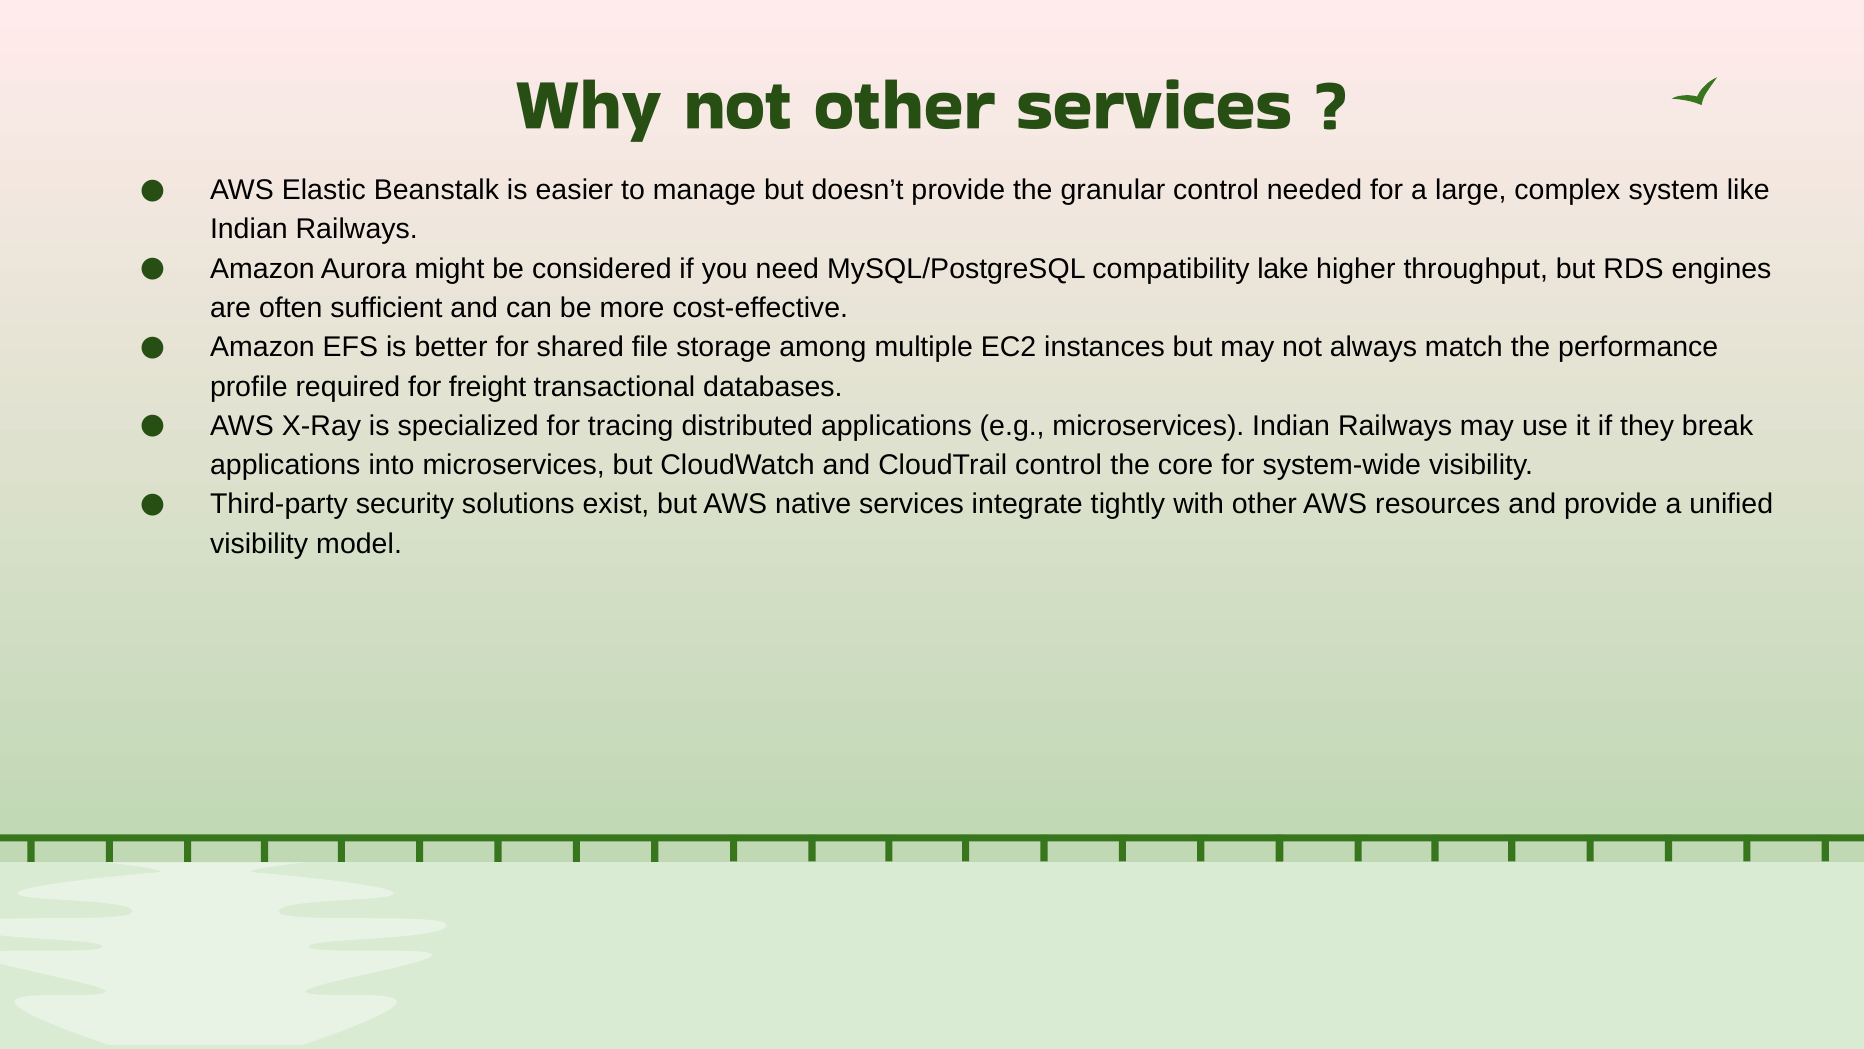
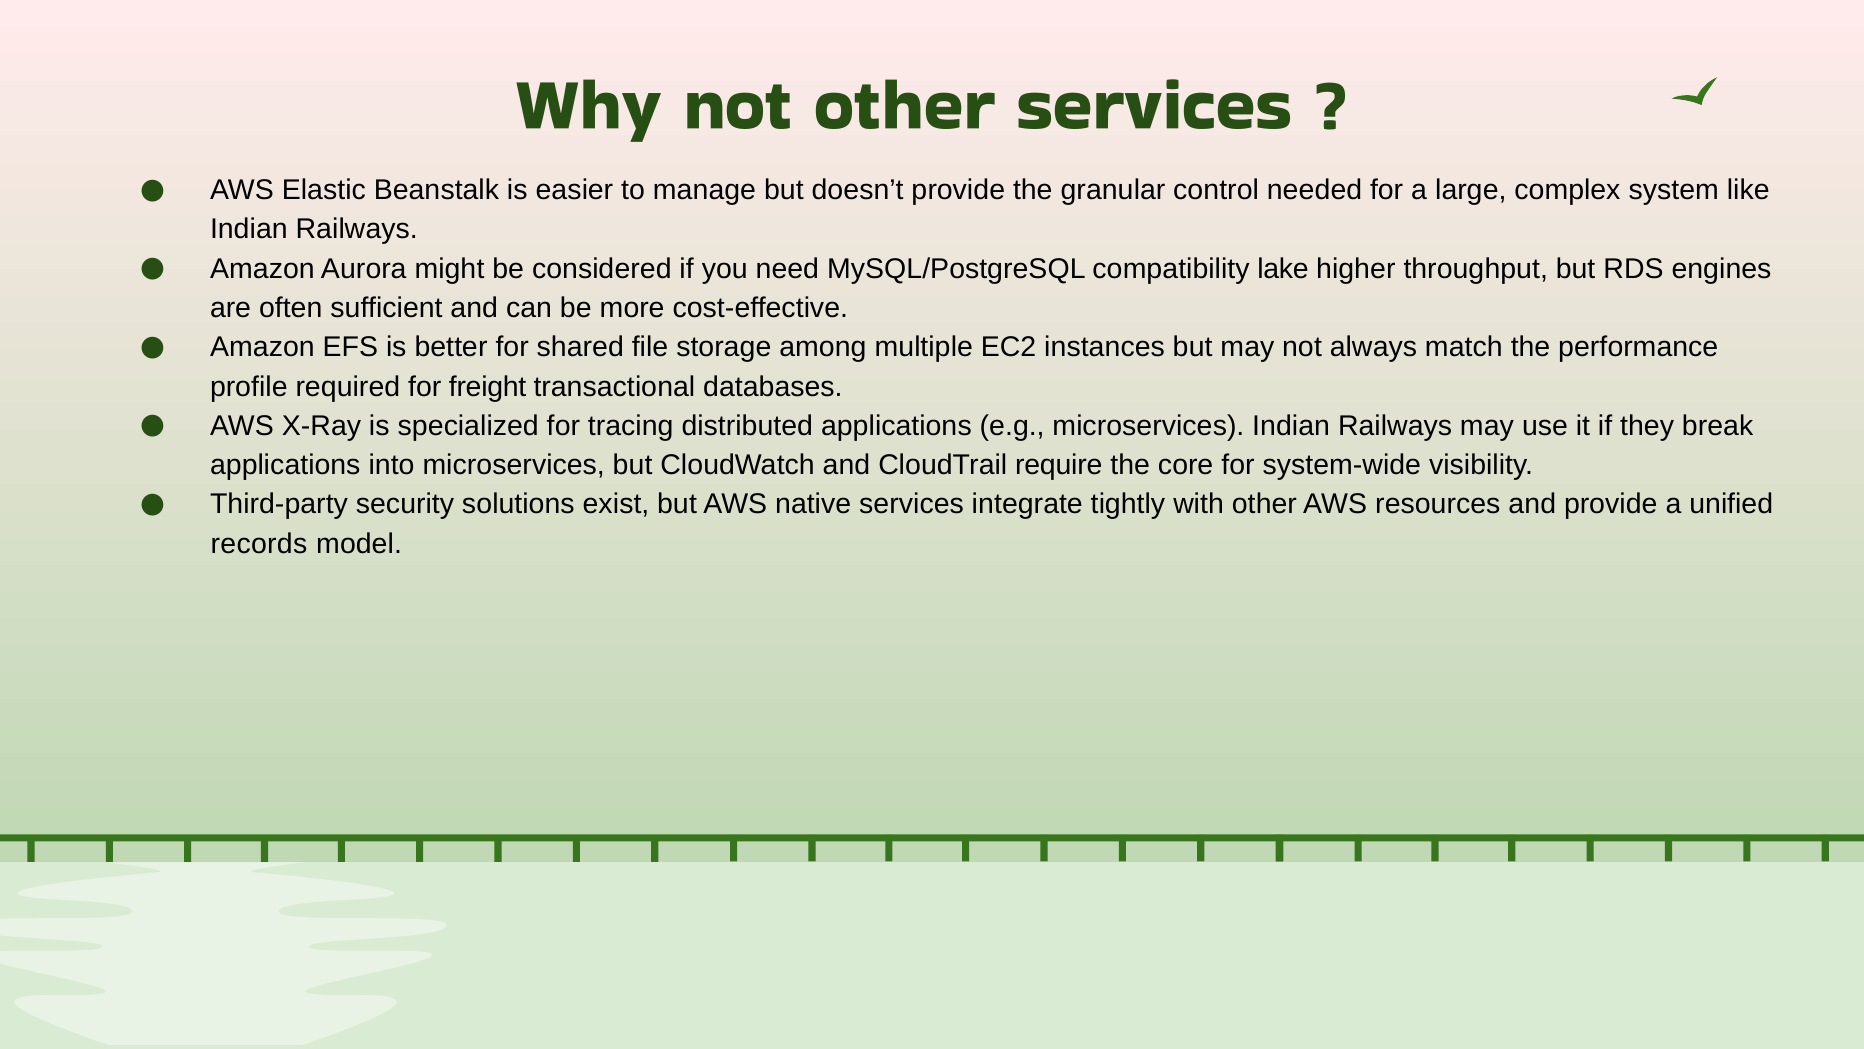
CloudTrail control: control -> require
visibility at (259, 544): visibility -> records
